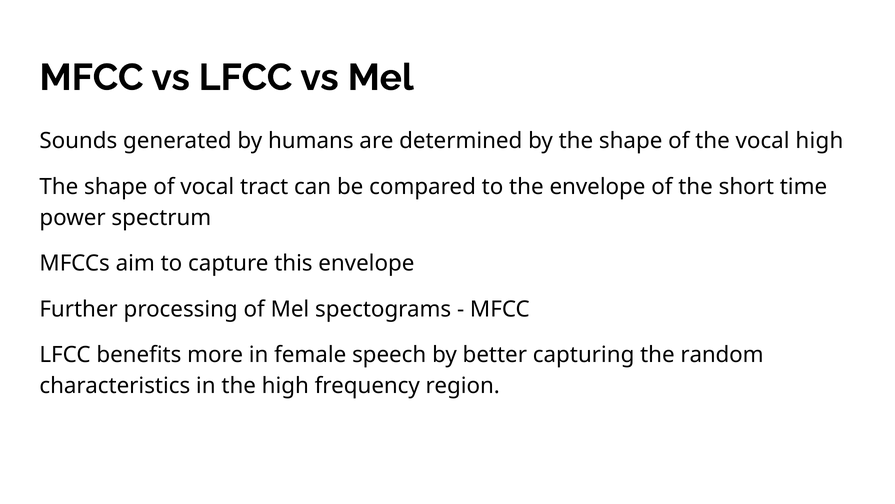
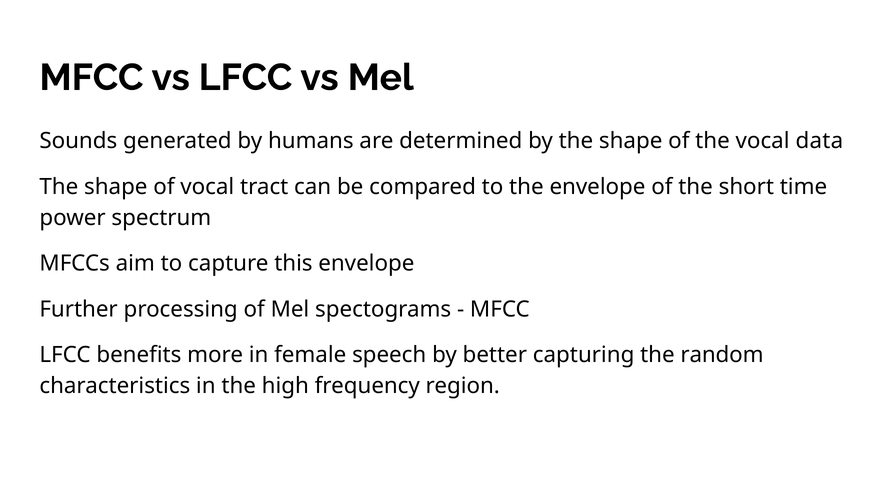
vocal high: high -> data
